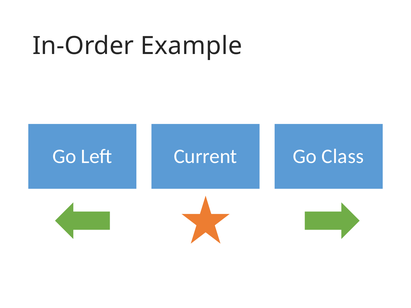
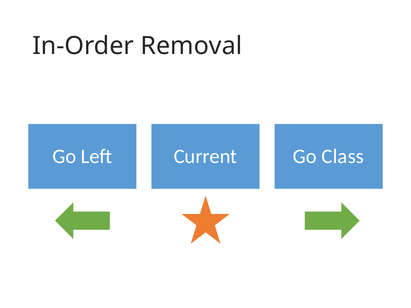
Example: Example -> Removal
